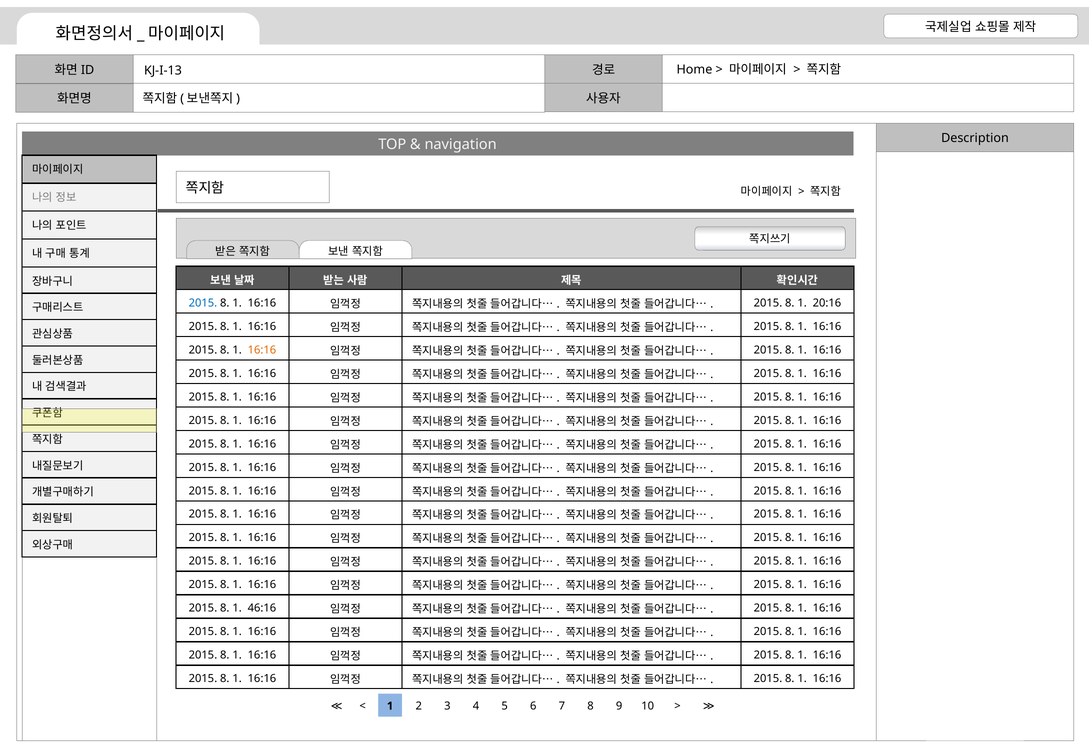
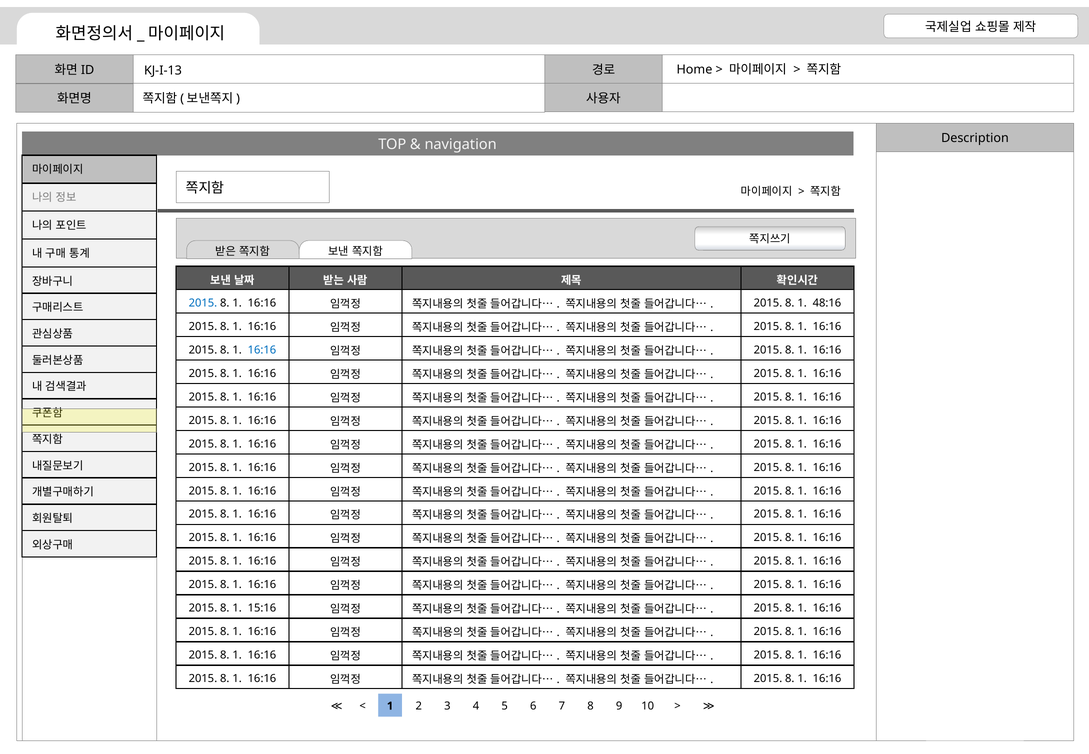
20:16: 20:16 -> 48:16
16:16 at (262, 350) colour: orange -> blue
46:16: 46:16 -> 15:16
